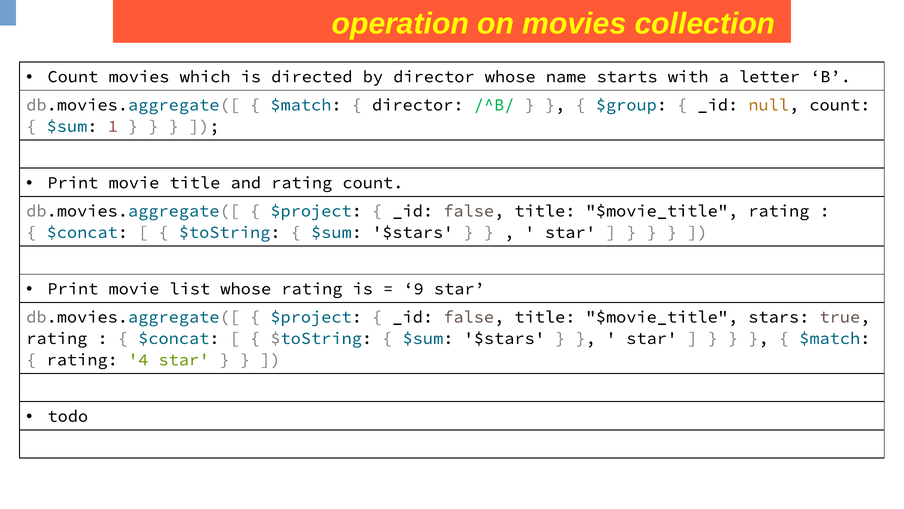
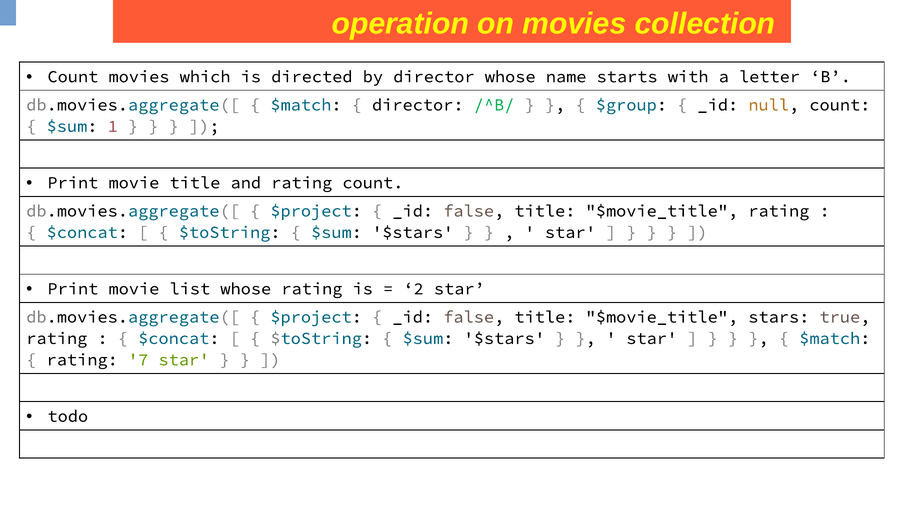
9: 9 -> 2
4: 4 -> 7
